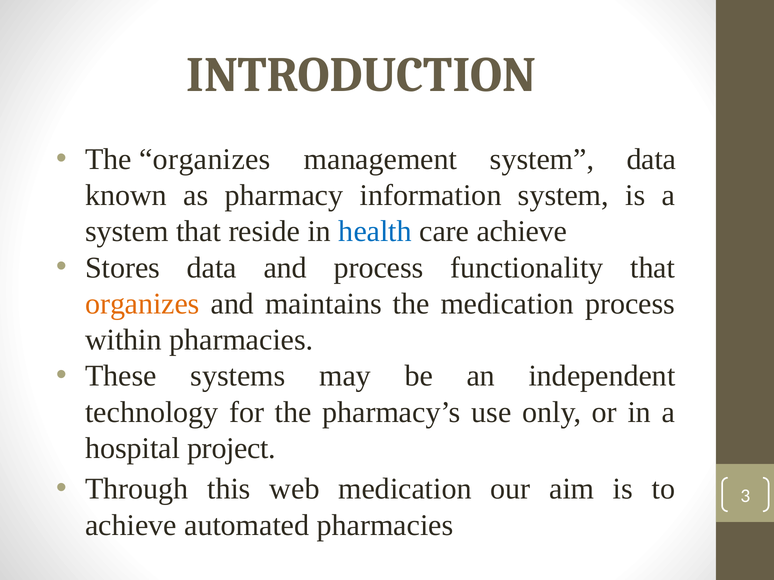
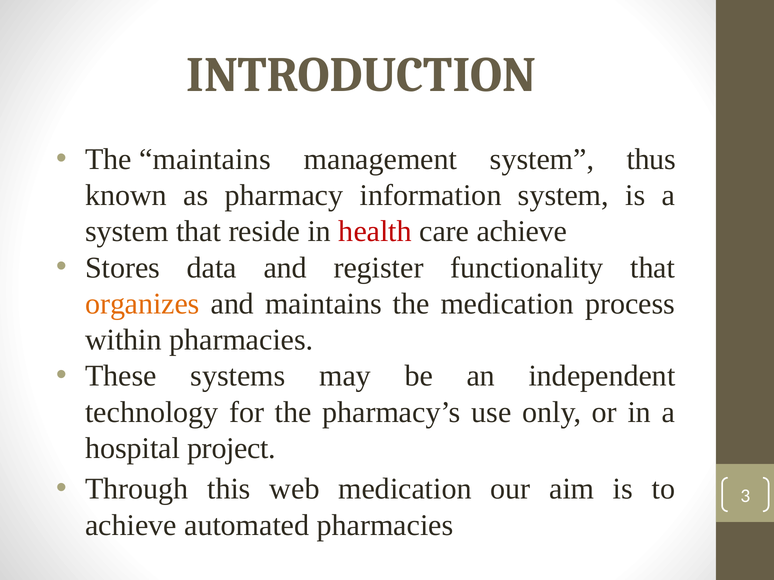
The organizes: organizes -> maintains
system data: data -> thus
health colour: blue -> red
and process: process -> register
